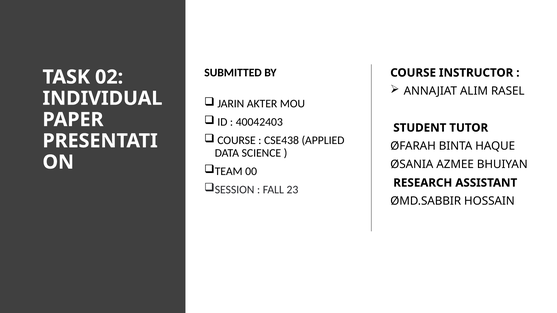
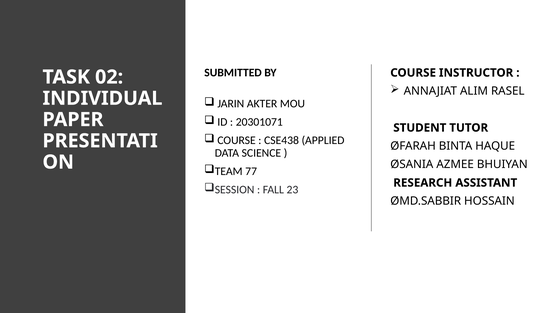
40042403: 40042403 -> 20301071
00: 00 -> 77
